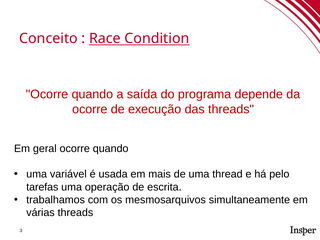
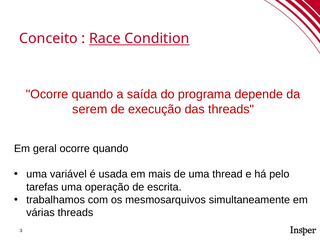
ocorre at (90, 109): ocorre -> serem
